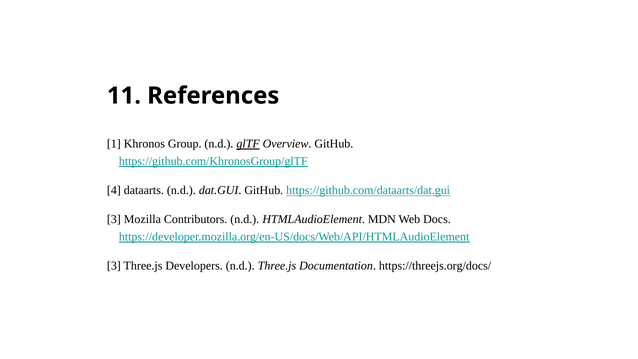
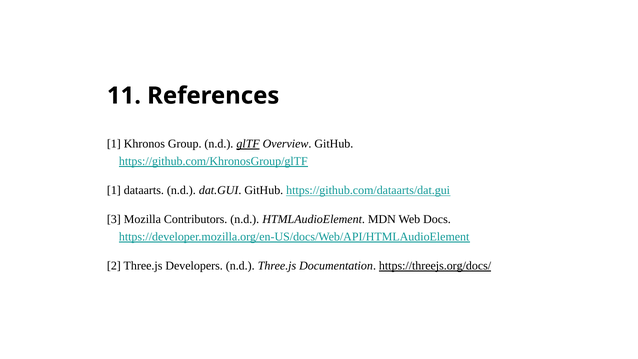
4 at (114, 190): 4 -> 1
3 at (114, 266): 3 -> 2
https://threejs.org/docs/ underline: none -> present
